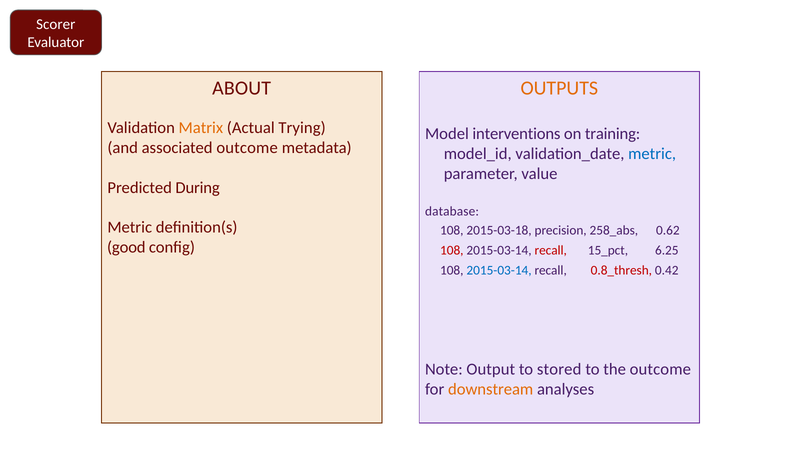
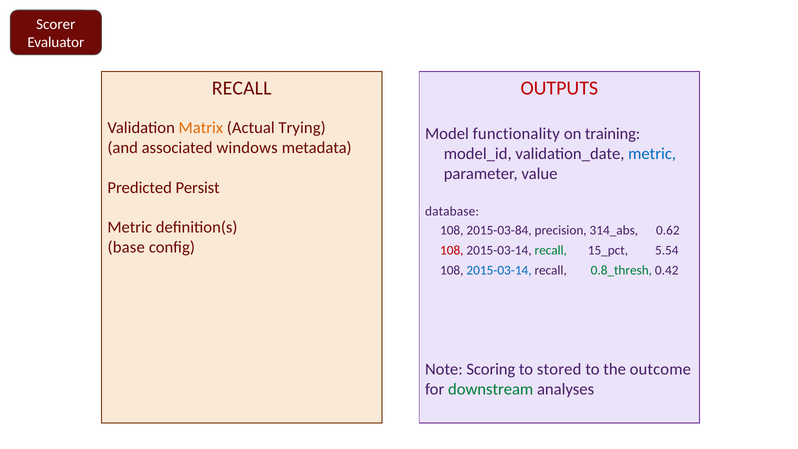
ABOUT at (242, 88): ABOUT -> RECALL
OUTPUTS colour: orange -> red
interventions: interventions -> functionality
associated outcome: outcome -> windows
During: During -> Persist
2015-03-18: 2015-03-18 -> 2015-03-84
258_abs: 258_abs -> 314_abs
good: good -> base
recall at (551, 250) colour: red -> green
6.25: 6.25 -> 5.54
0.8_thresh colour: red -> green
Output: Output -> Scoring
downstream colour: orange -> green
